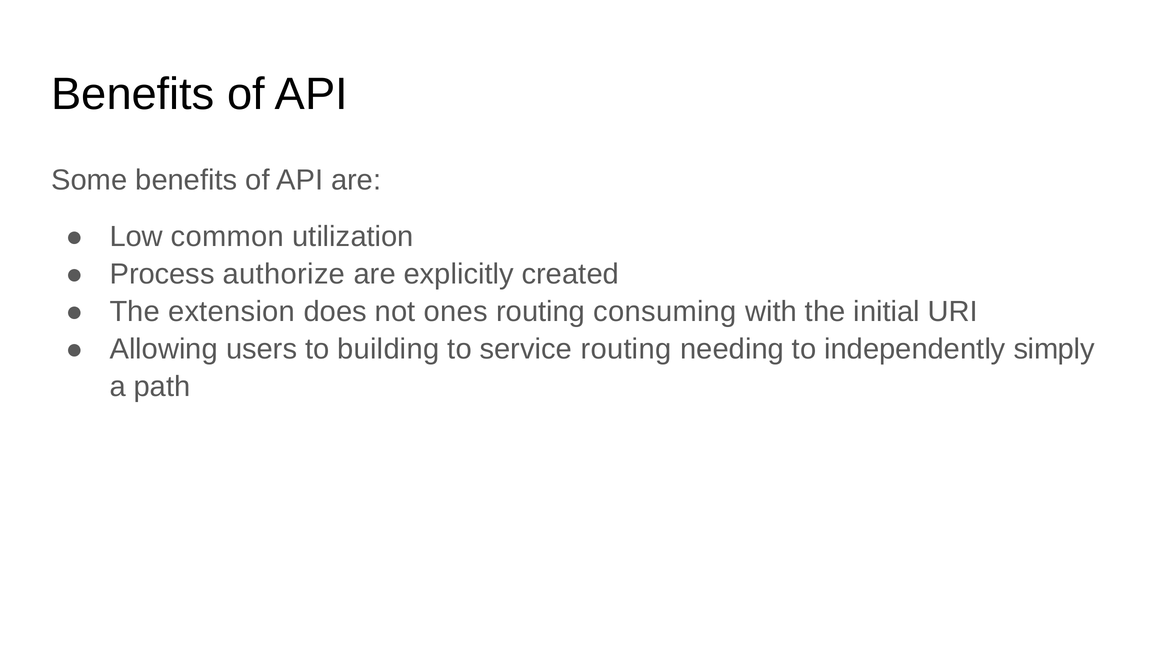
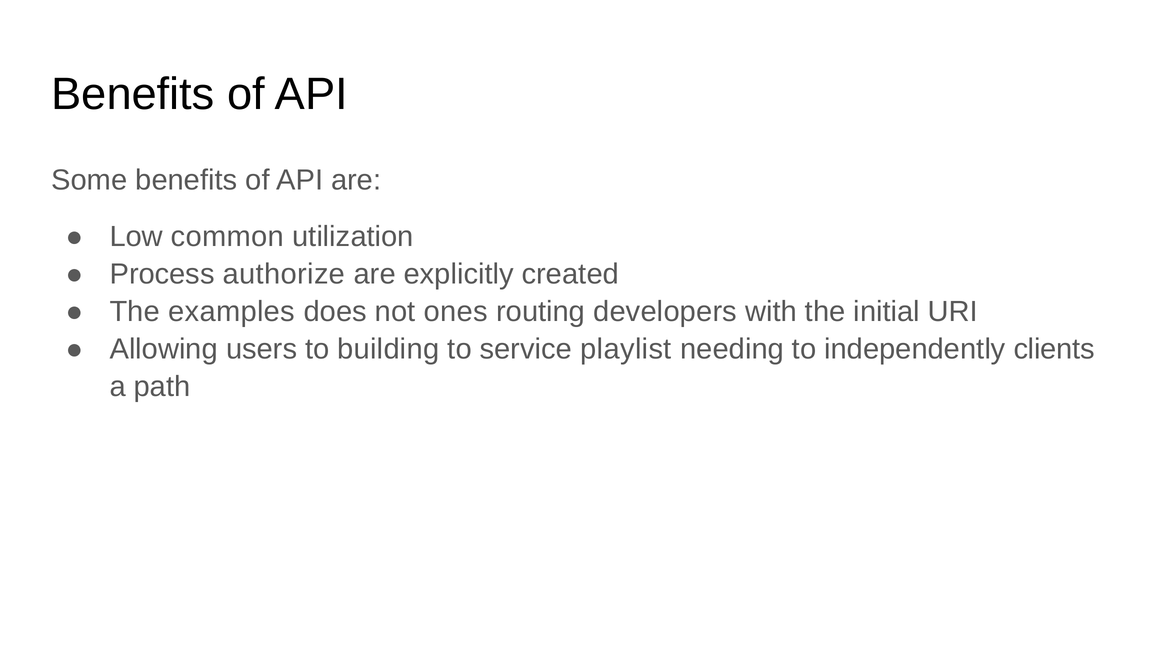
extension: extension -> examples
consuming: consuming -> developers
service routing: routing -> playlist
simply: simply -> clients
